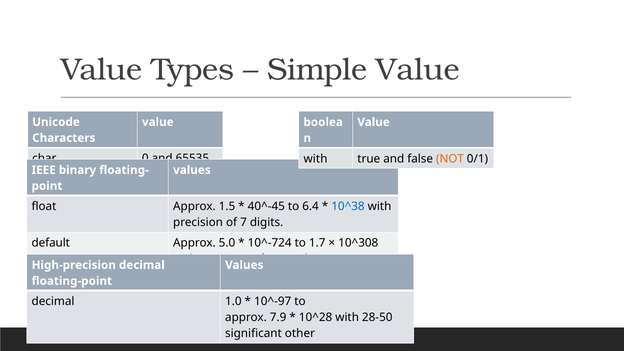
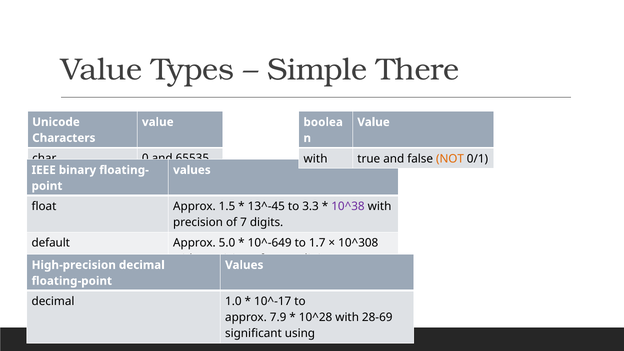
Simple Value: Value -> There
40^-45: 40^-45 -> 13^-45
6.4: 6.4 -> 3.3
10^38 colour: blue -> purple
10^-724: 10^-724 -> 10^-649
10^-97: 10^-97 -> 10^-17
28-50: 28-50 -> 28-69
other: other -> using
